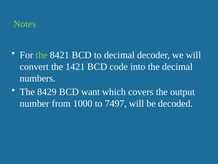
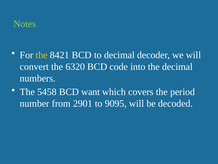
the at (42, 55) colour: light green -> yellow
1421: 1421 -> 6320
8429: 8429 -> 5458
output: output -> period
1000: 1000 -> 2901
7497: 7497 -> 9095
